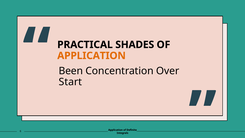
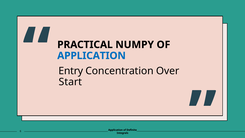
SHADES: SHADES -> NUMPY
APPLICATION at (92, 56) colour: orange -> blue
Been: Been -> Entry
